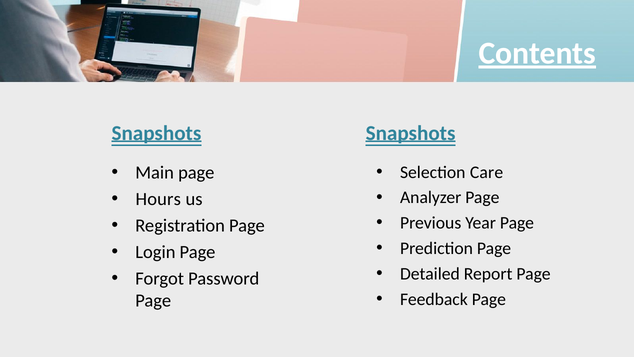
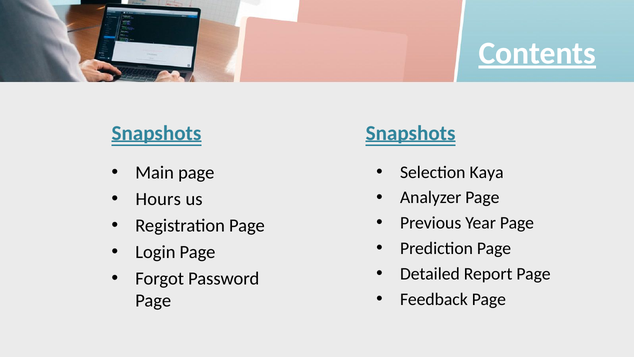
Care: Care -> Kaya
